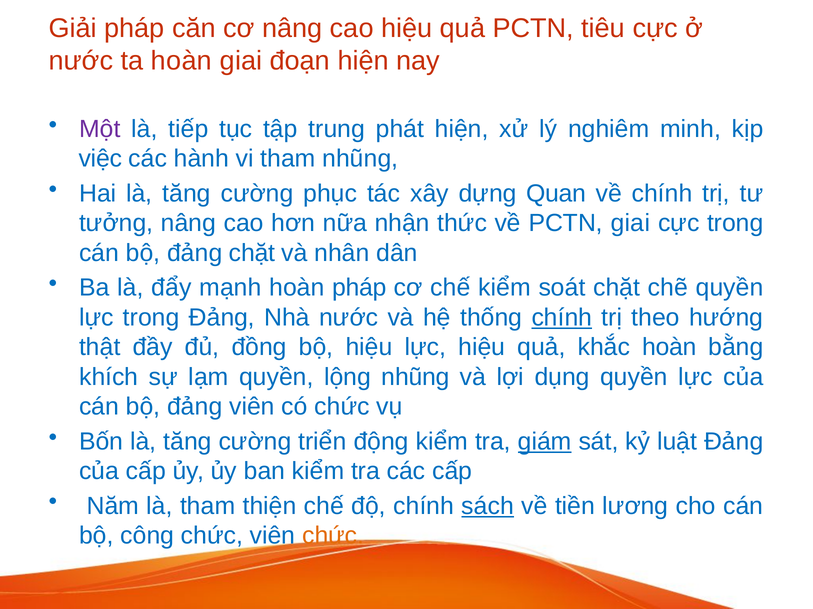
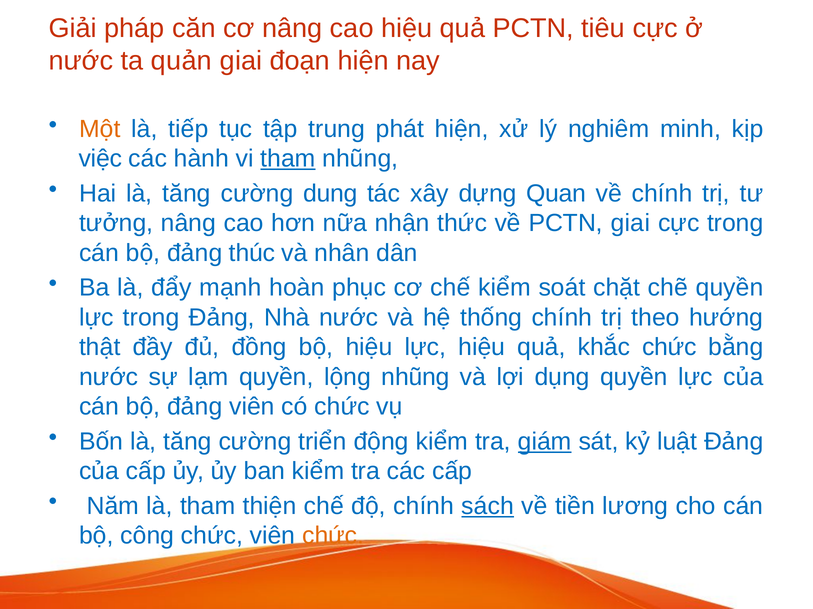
ta hoàn: hoàn -> quản
Một colour: purple -> orange
tham at (288, 159) underline: none -> present
phục: phục -> dung
đảng chặt: chặt -> thúc
hoàn pháp: pháp -> phục
chính at (562, 318) underline: present -> none
khắc hoàn: hoàn -> chức
khích at (109, 377): khích -> nước
